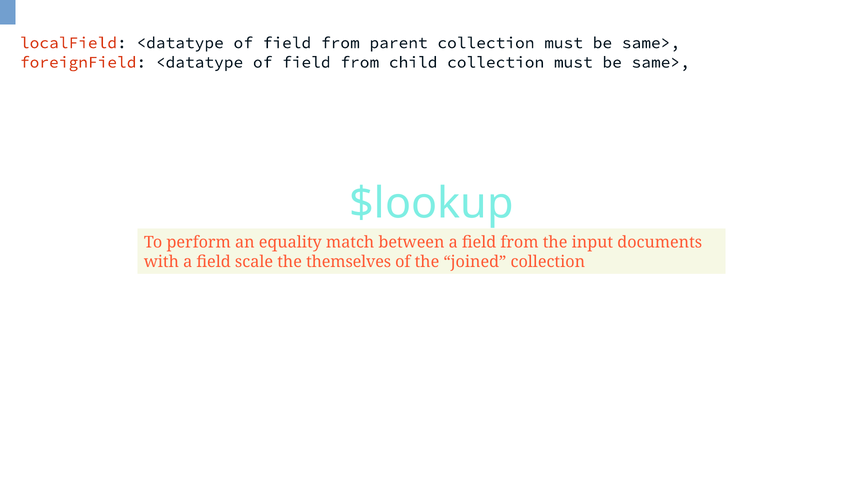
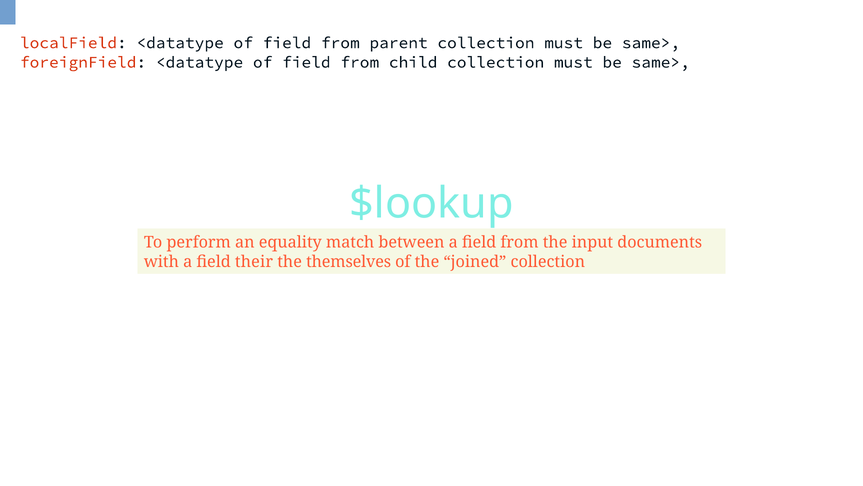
scale: scale -> their
